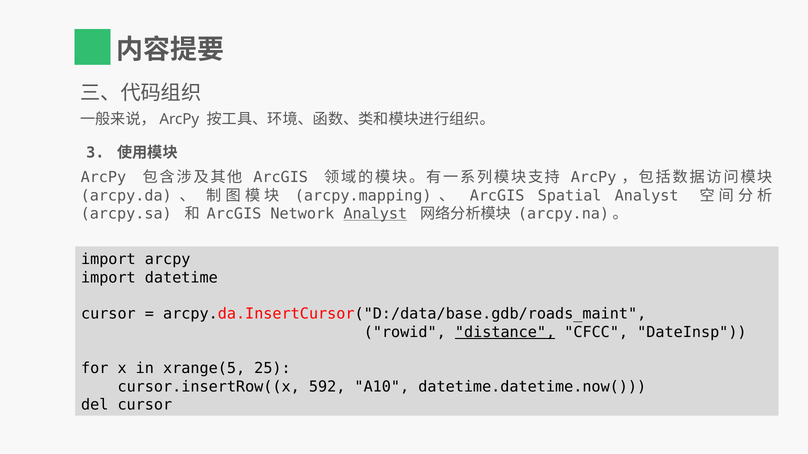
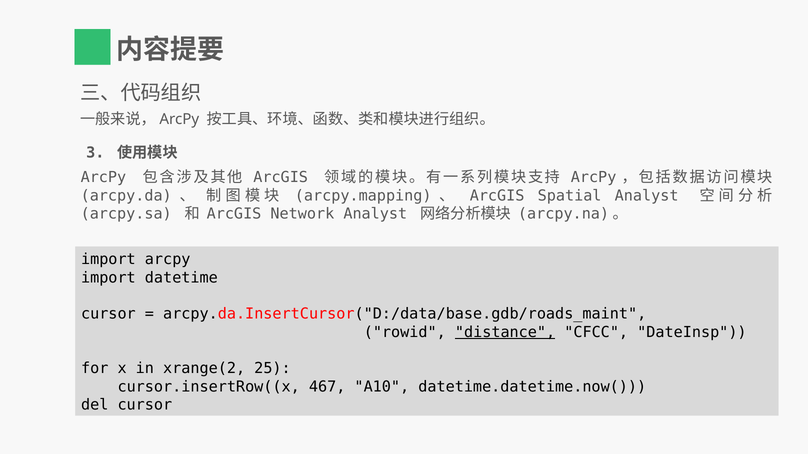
Analyst at (375, 214) underline: present -> none
xrange(5: xrange(5 -> xrange(2
592: 592 -> 467
